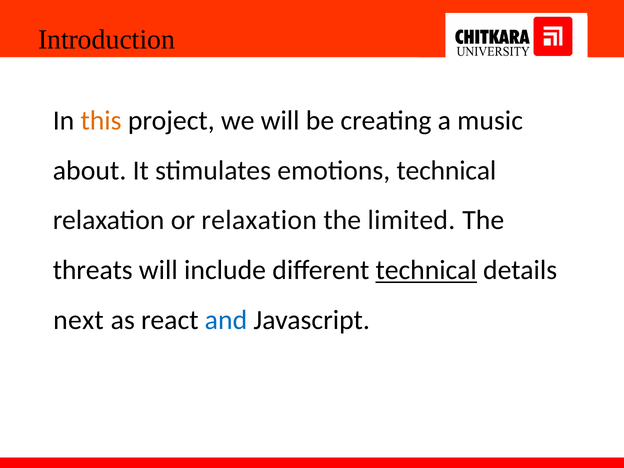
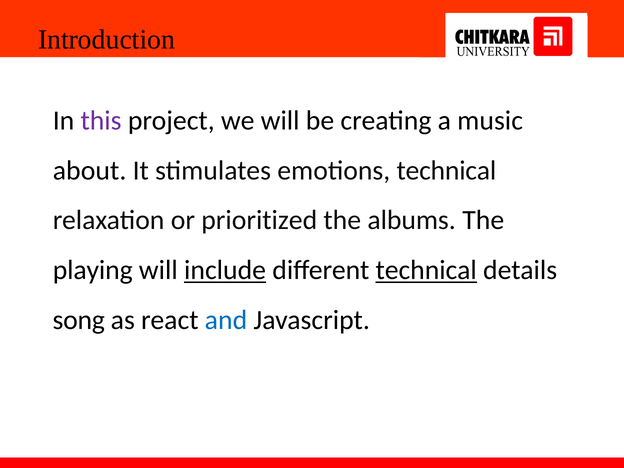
this colour: orange -> purple
or relaxation: relaxation -> prioritized
limited: limited -> albums
threats: threats -> playing
include underline: none -> present
next: next -> song
